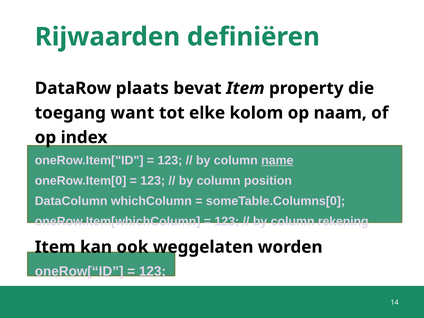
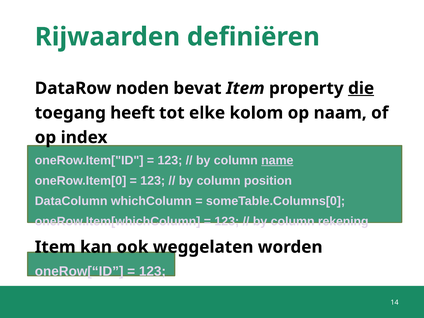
plaats: plaats -> noden
die underline: none -> present
want: want -> heeft
